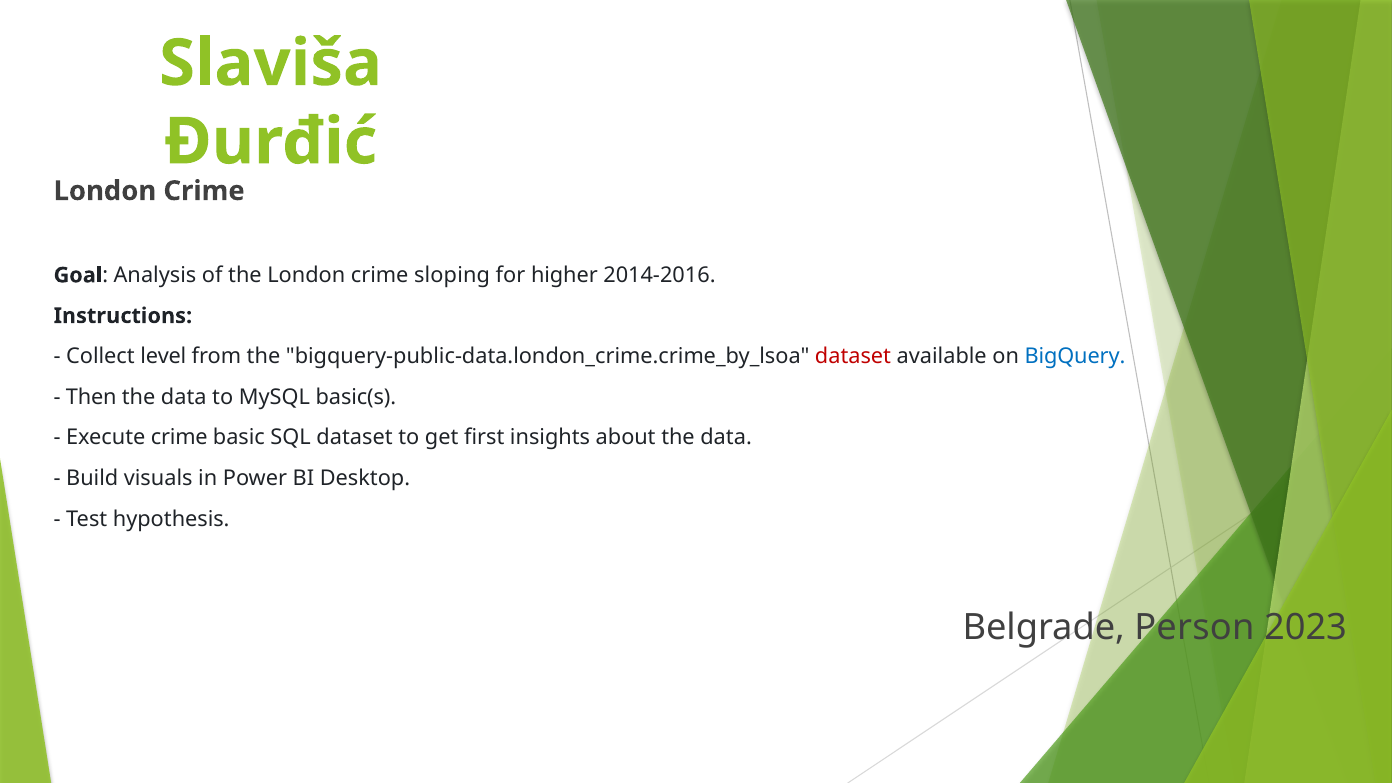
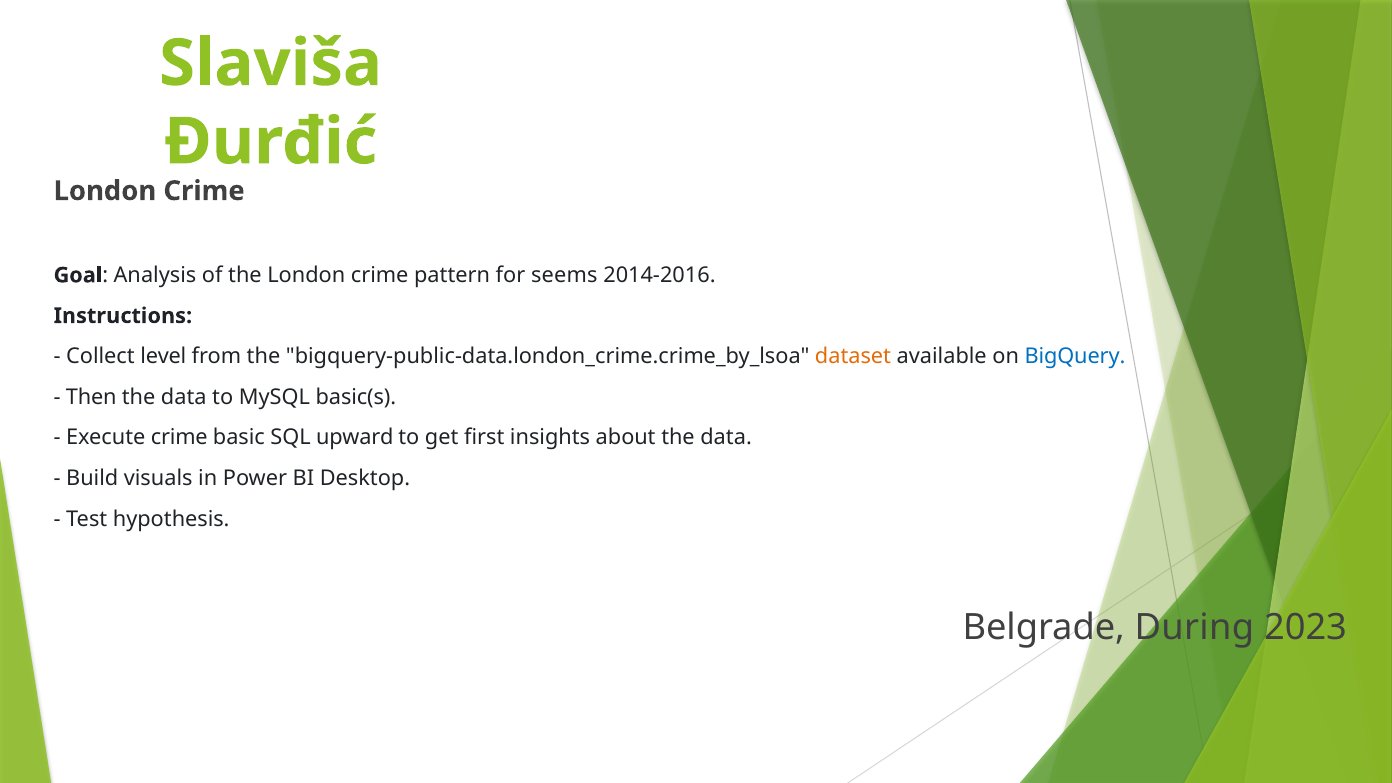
sloping: sloping -> pattern
higher: higher -> seems
dataset at (853, 356) colour: red -> orange
SQL dataset: dataset -> upward
Person: Person -> During
